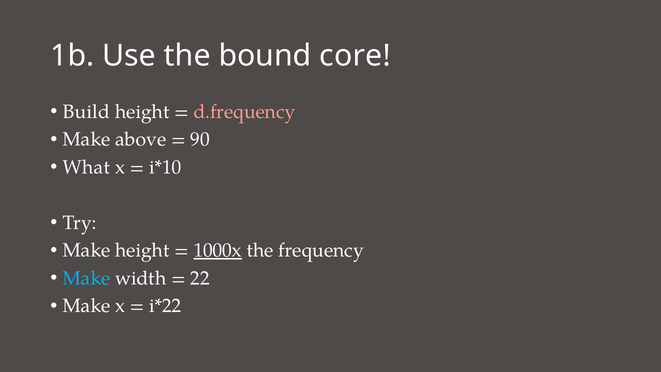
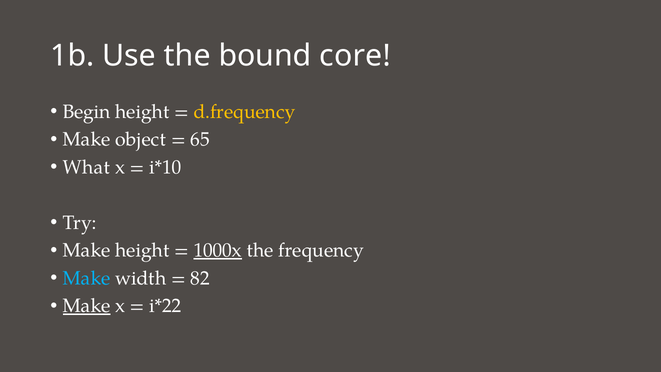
Build: Build -> Begin
d.frequency colour: pink -> yellow
above: above -> object
90: 90 -> 65
22: 22 -> 82
Make at (87, 306) underline: none -> present
